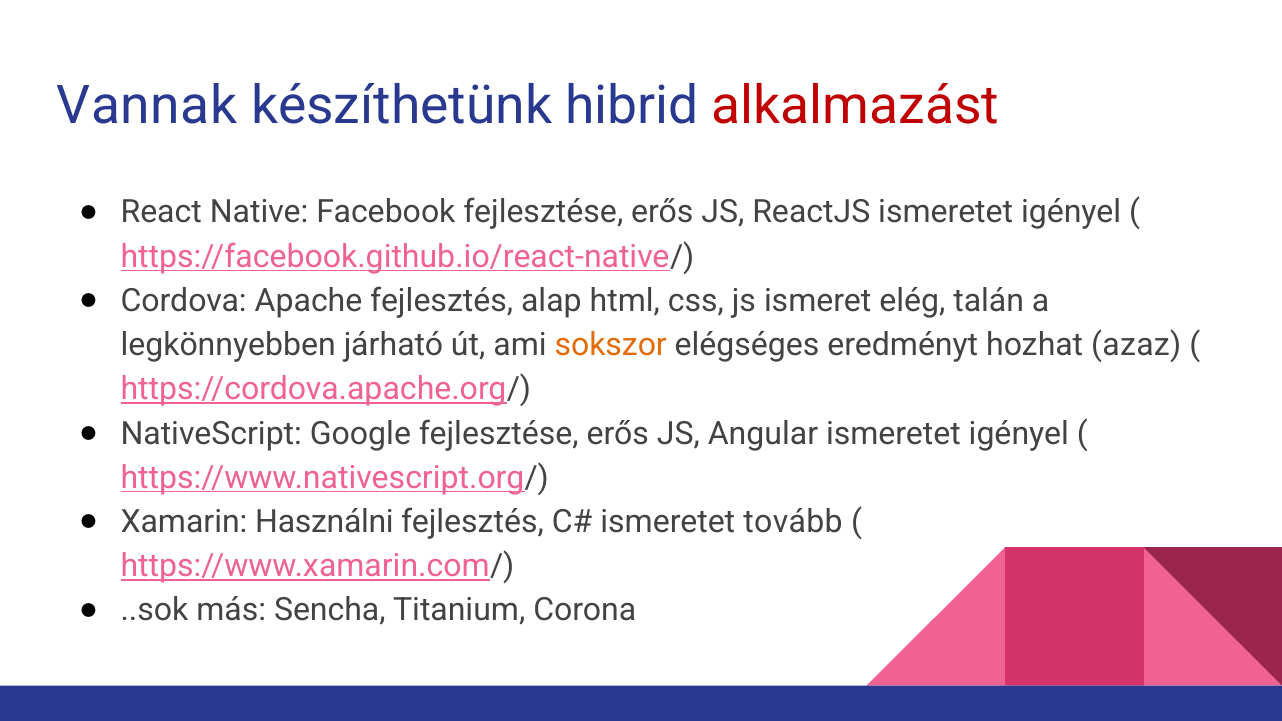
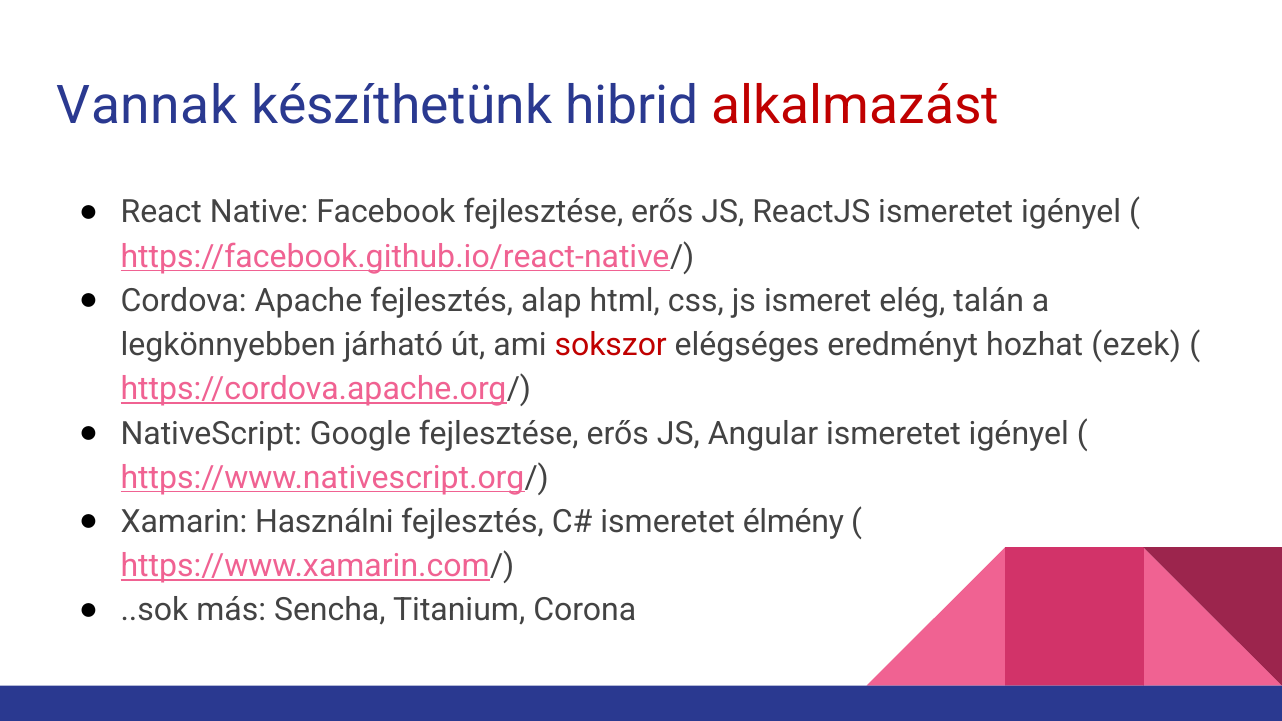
sokszor colour: orange -> red
azaz: azaz -> ezek
tovább: tovább -> élmény
